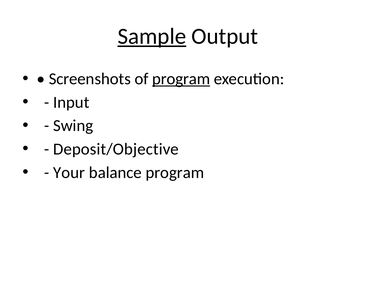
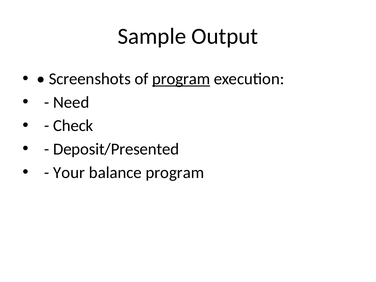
Sample underline: present -> none
Input: Input -> Need
Swing: Swing -> Check
Deposit/Objective: Deposit/Objective -> Deposit/Presented
